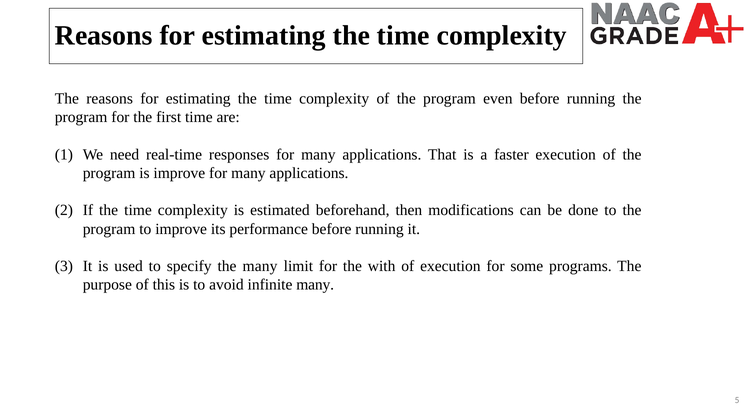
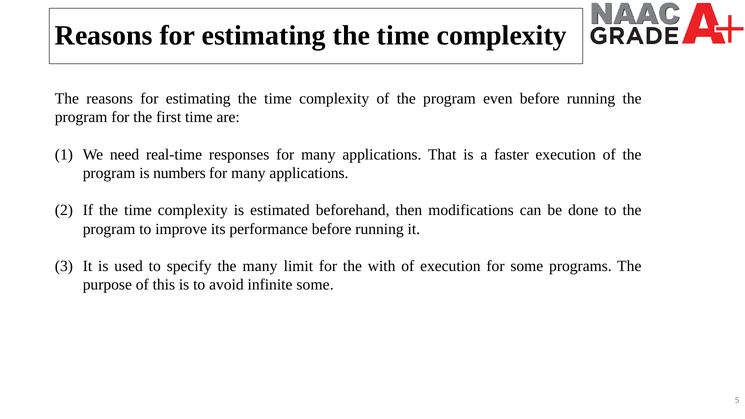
is improve: improve -> numbers
infinite many: many -> some
